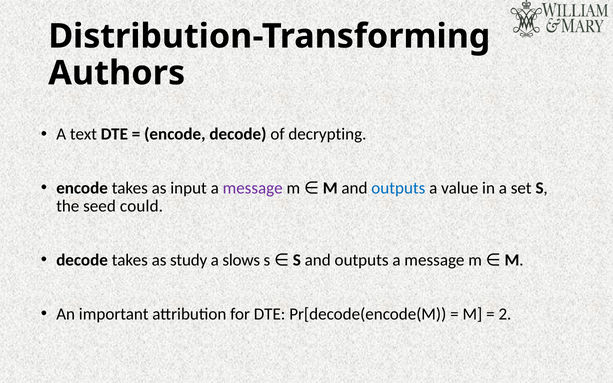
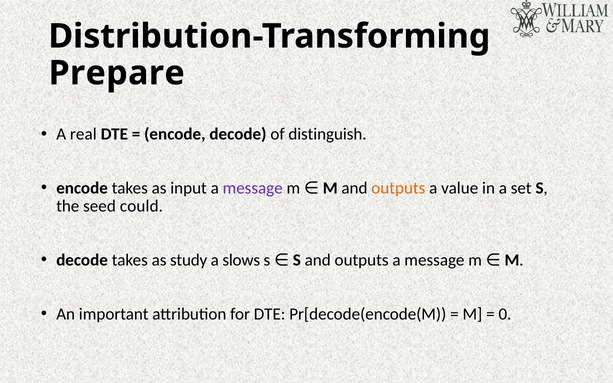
Authors: Authors -> Prepare
text: text -> real
decrypting: decrypting -> distinguish
outputs at (398, 188) colour: blue -> orange
2: 2 -> 0
